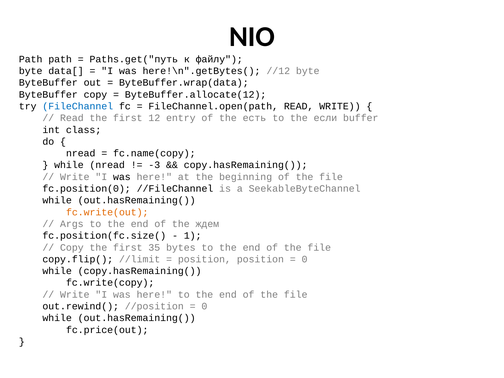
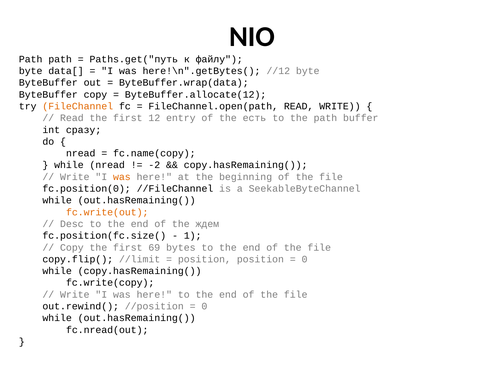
FileChannel colour: blue -> orange
the если: если -> path
class: class -> сразу
-3: -3 -> -2
was at (122, 177) colour: black -> orange
Args: Args -> Desc
35: 35 -> 69
fc.price(out: fc.price(out -> fc.nread(out
